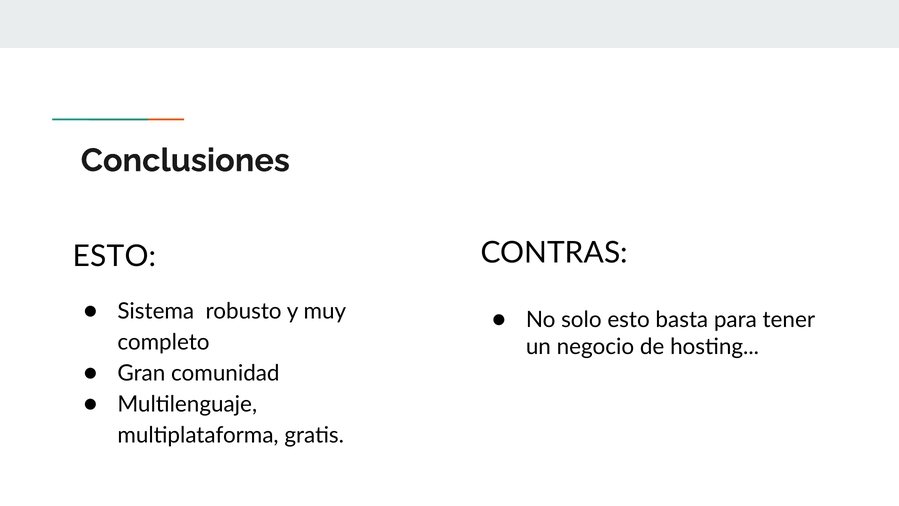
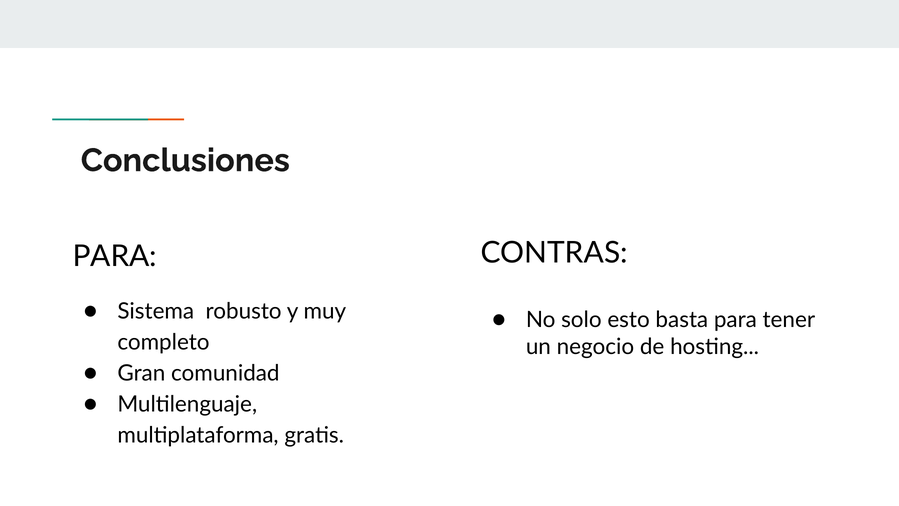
ESTO at (114, 256): ESTO -> PARA
